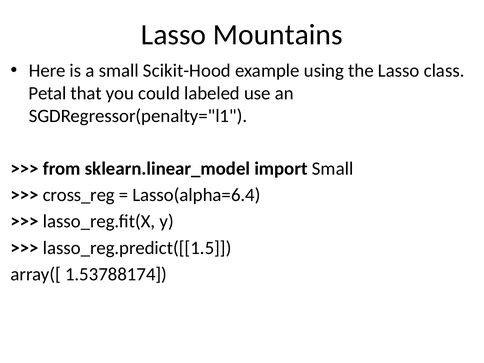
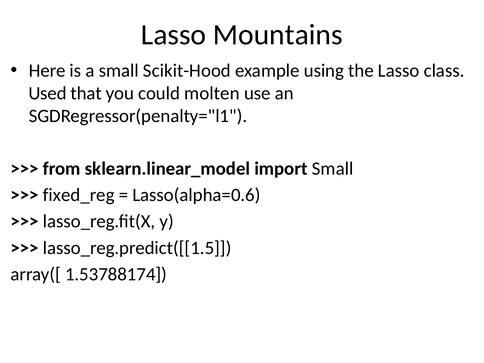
Petal: Petal -> Used
labeled: labeled -> molten
cross_reg: cross_reg -> fixed_reg
Lasso(alpha=6.4: Lasso(alpha=6.4 -> Lasso(alpha=0.6
